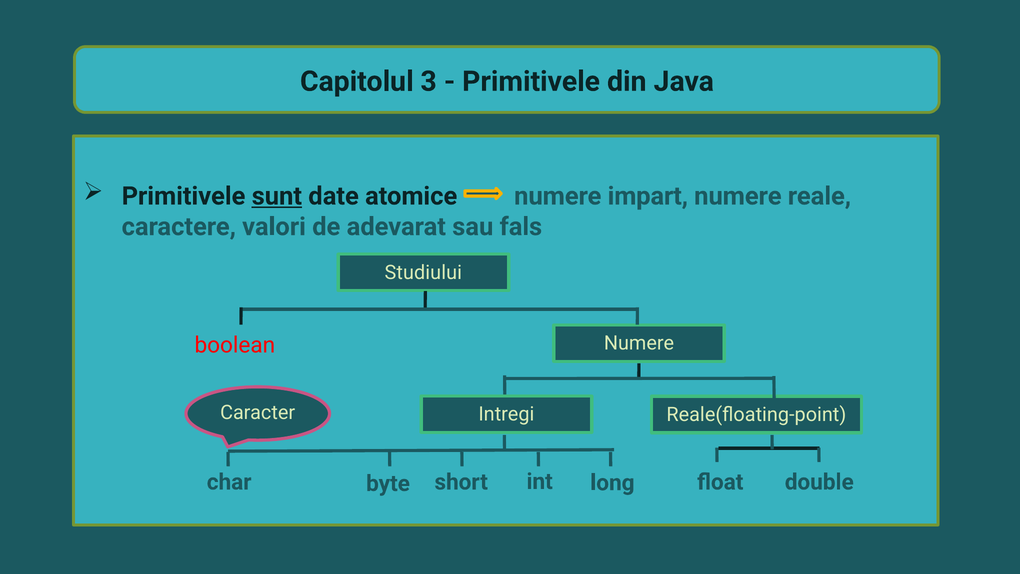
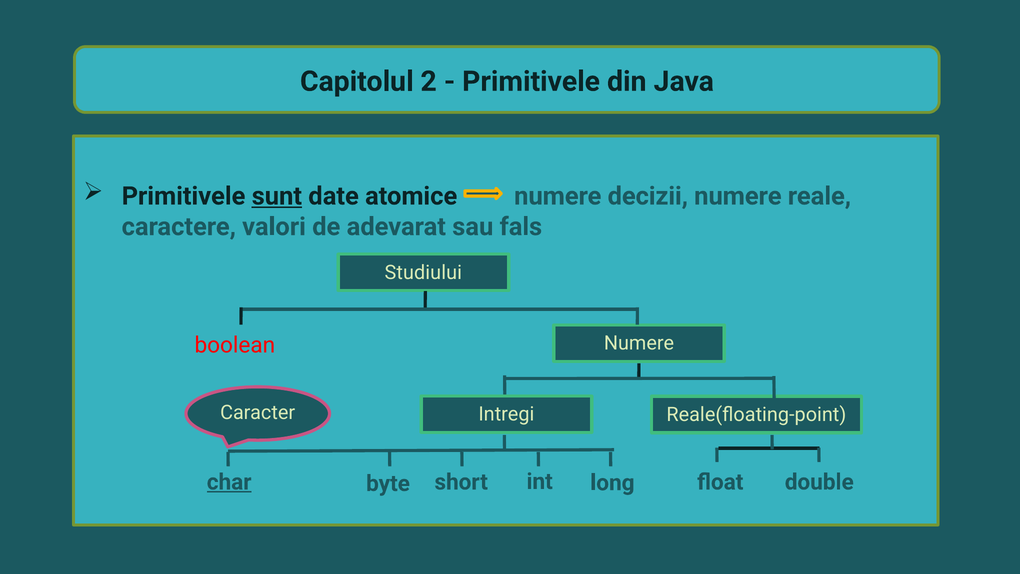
3: 3 -> 2
impart: impart -> decizii
char underline: none -> present
